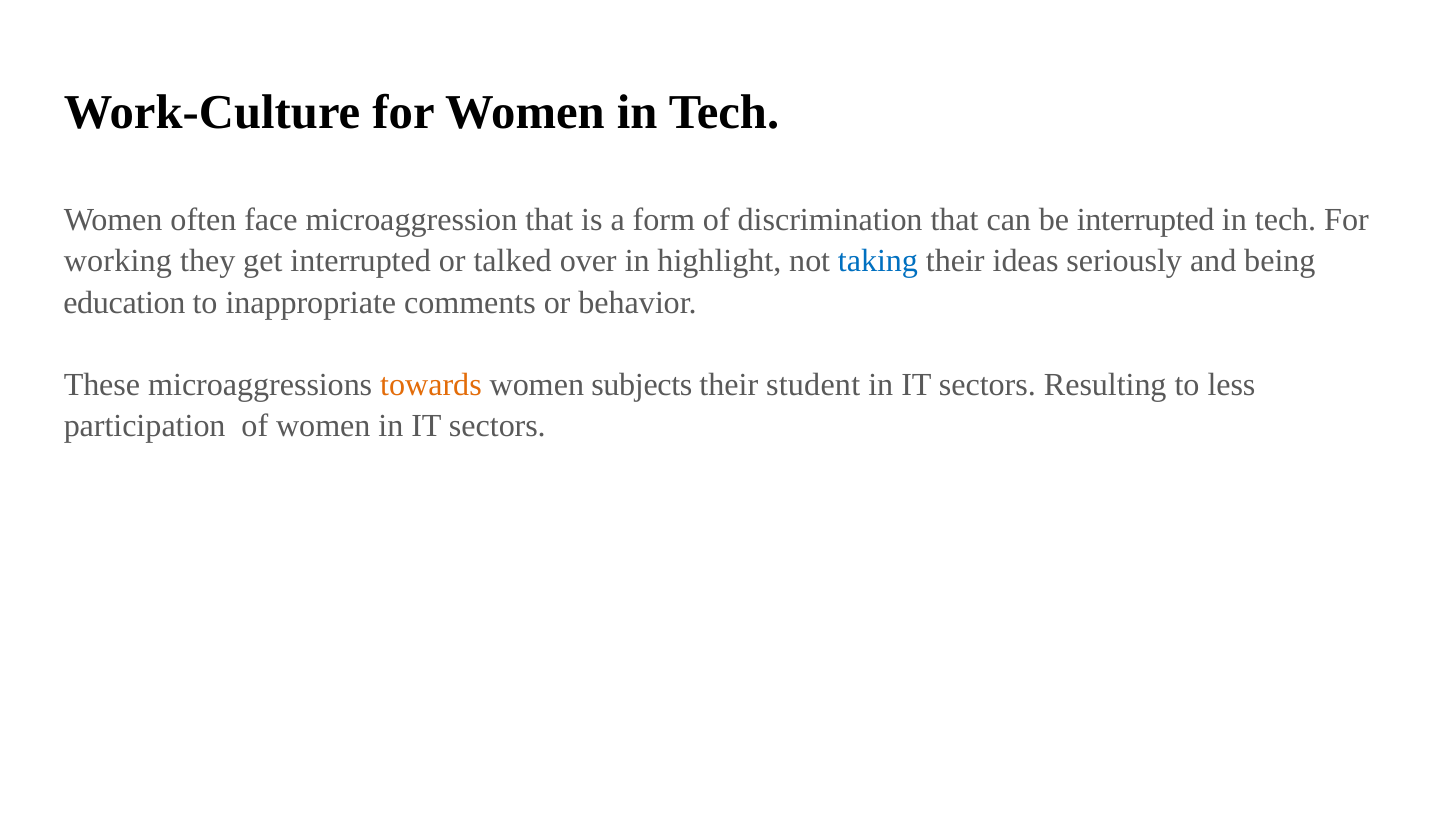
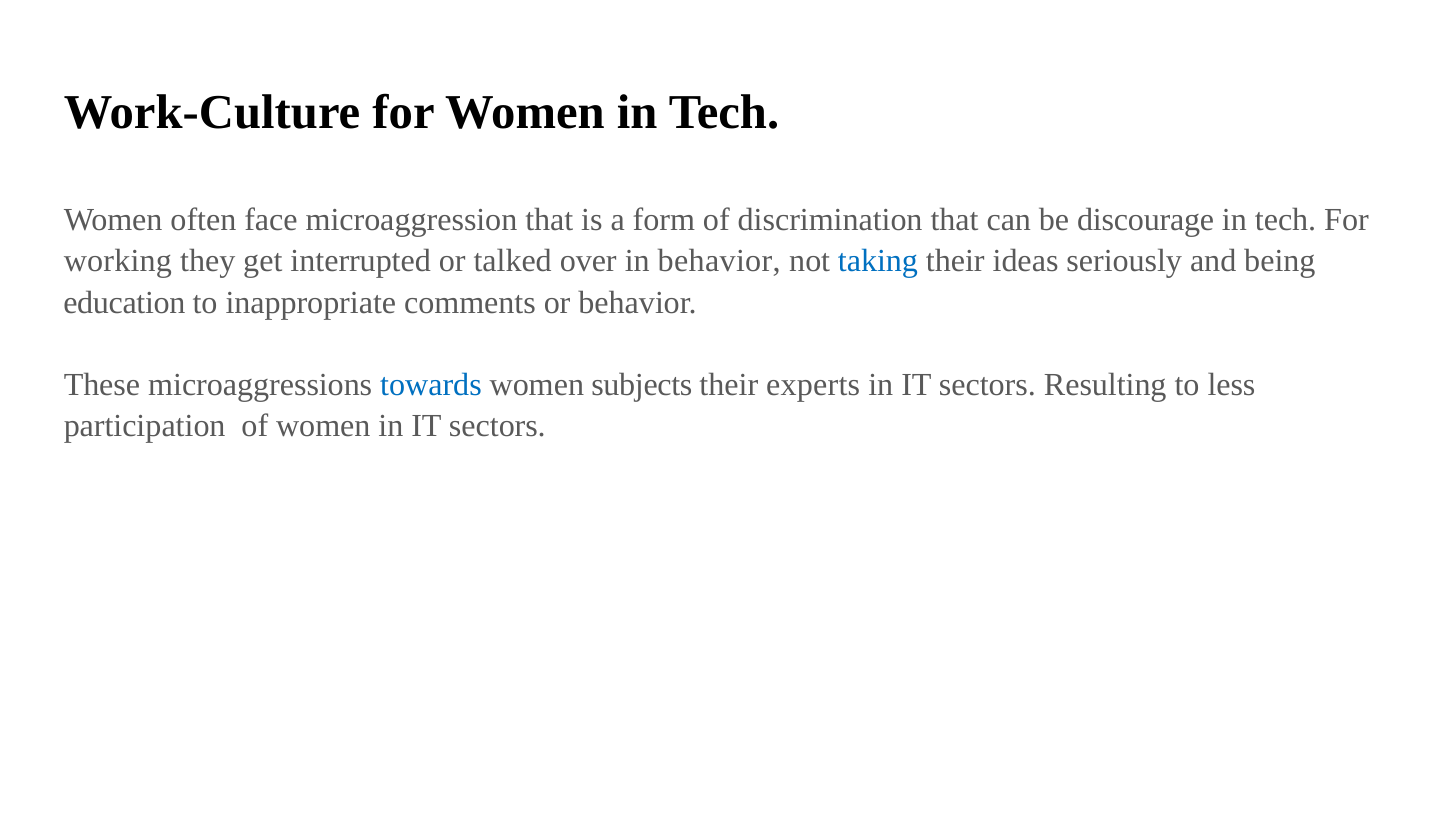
be interrupted: interrupted -> discourage
in highlight: highlight -> behavior
towards colour: orange -> blue
student: student -> experts
